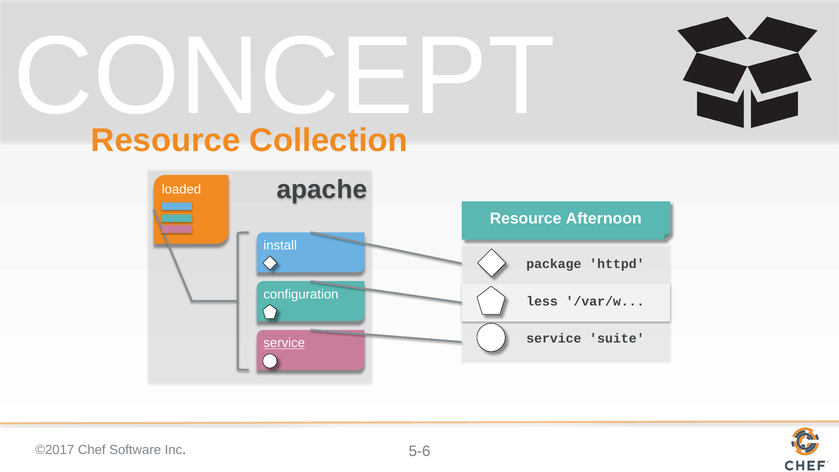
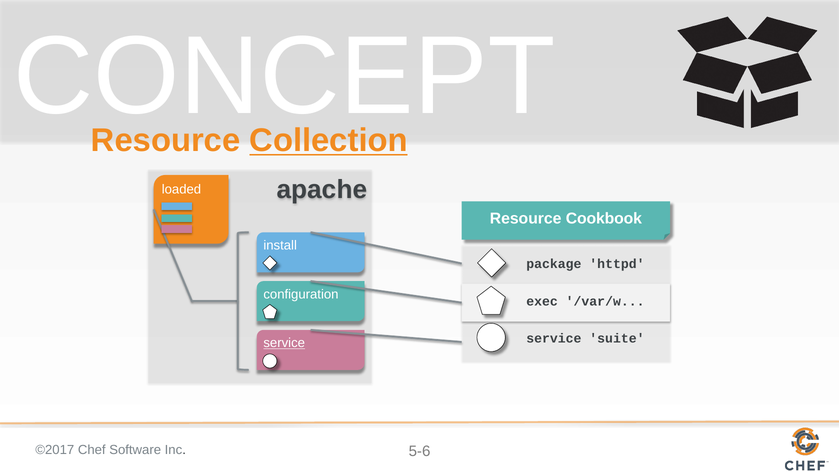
Collection underline: none -> present
Afternoon: Afternoon -> Cookbook
less: less -> exec
